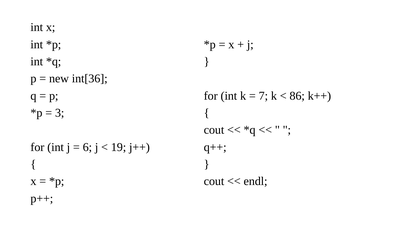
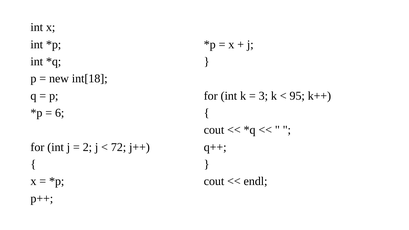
int[36: int[36 -> int[18
7: 7 -> 3
86: 86 -> 95
3: 3 -> 6
6: 6 -> 2
19: 19 -> 72
